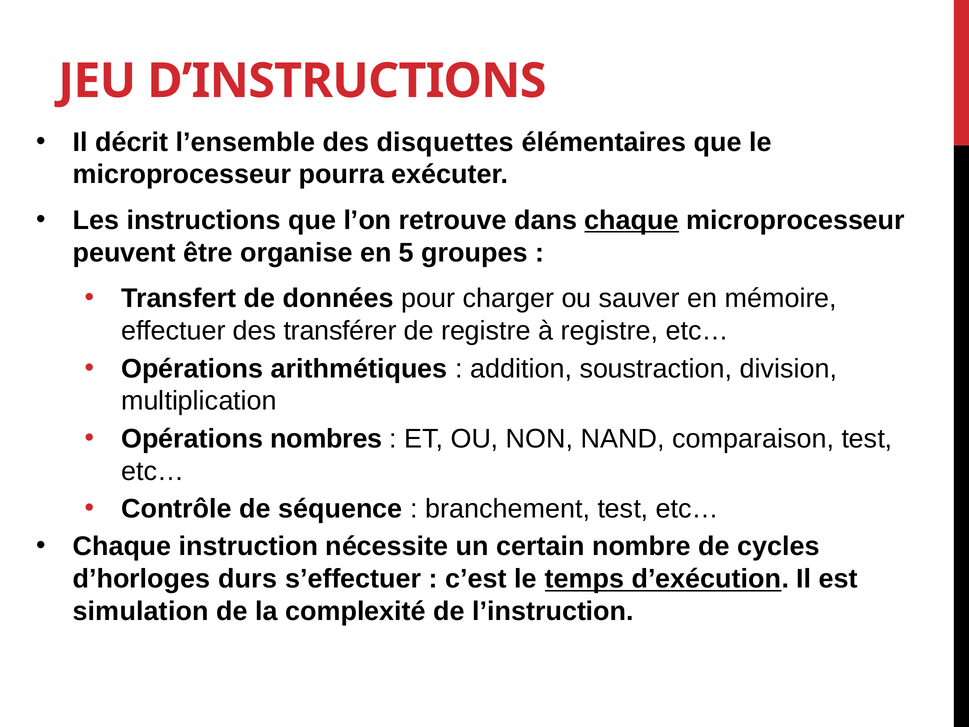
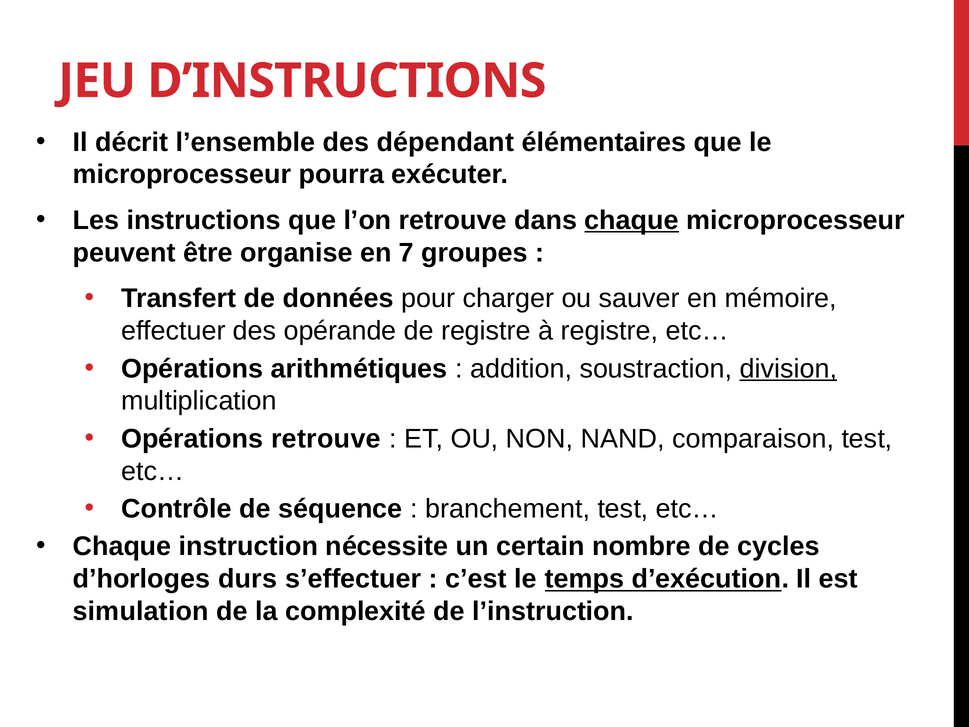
disquettes: disquettes -> dépendant
5: 5 -> 7
transférer: transférer -> opérande
division underline: none -> present
Opérations nombres: nombres -> retrouve
